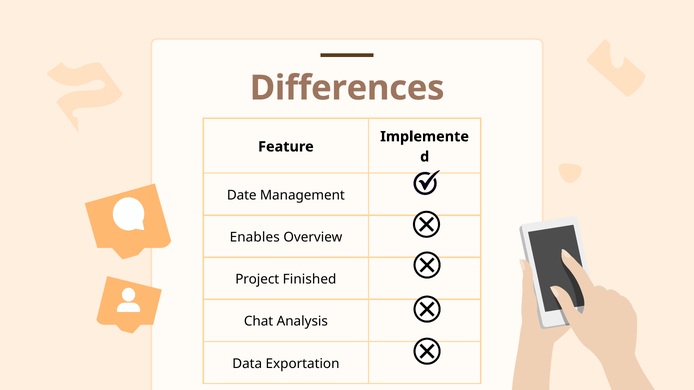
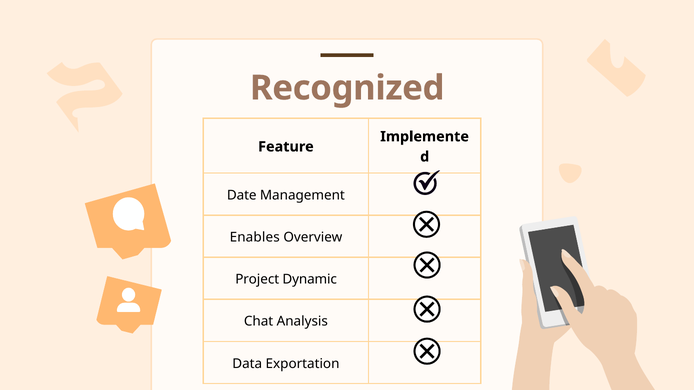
Differences: Differences -> Recognized
Finished: Finished -> Dynamic
